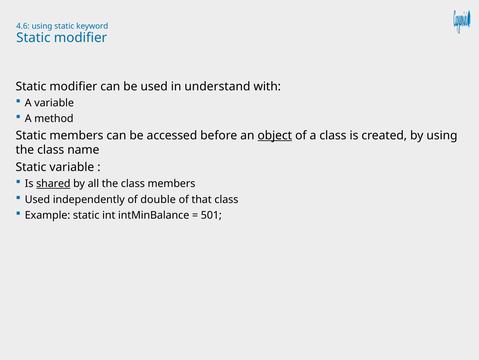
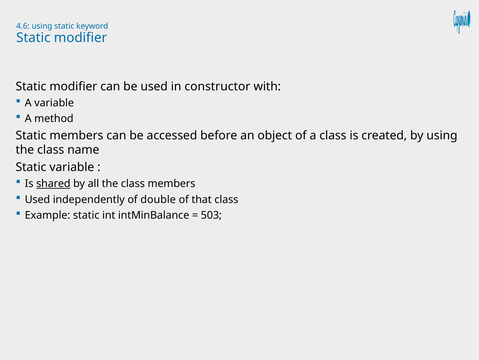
understand: understand -> constructor
object underline: present -> none
501: 501 -> 503
